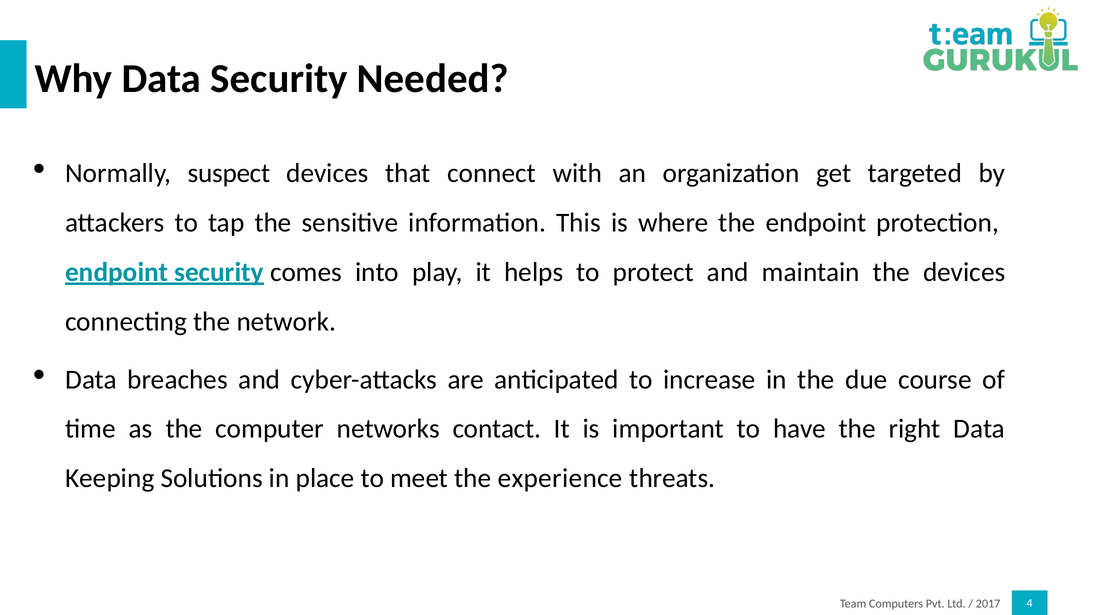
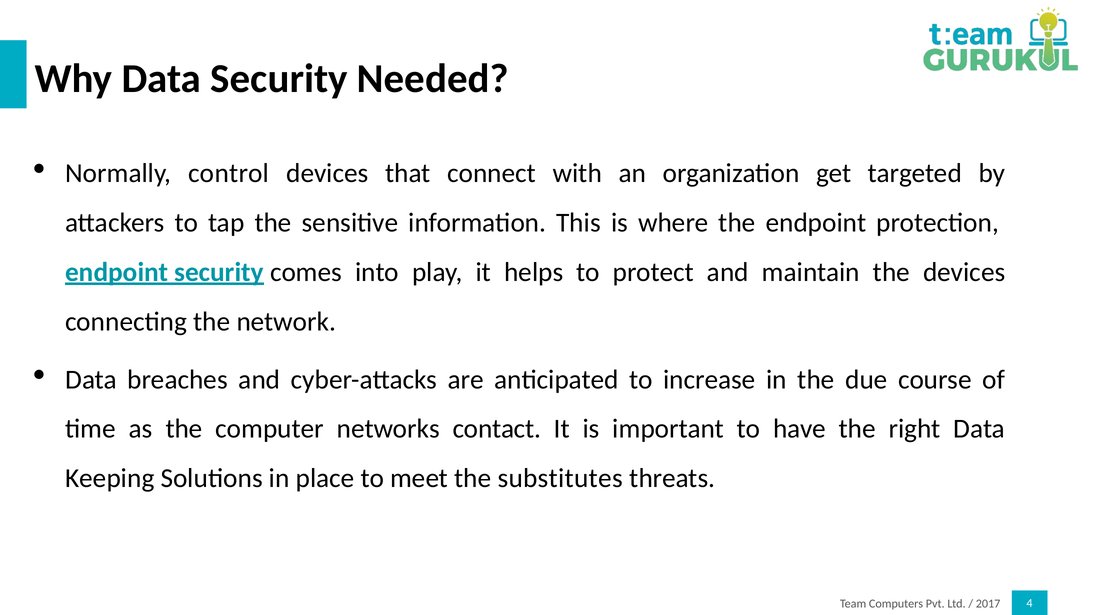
suspect: suspect -> control
experience: experience -> substitutes
